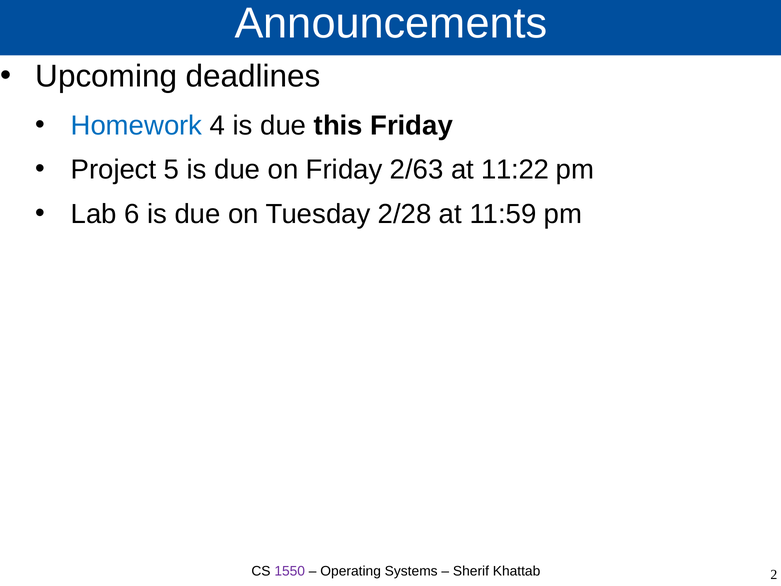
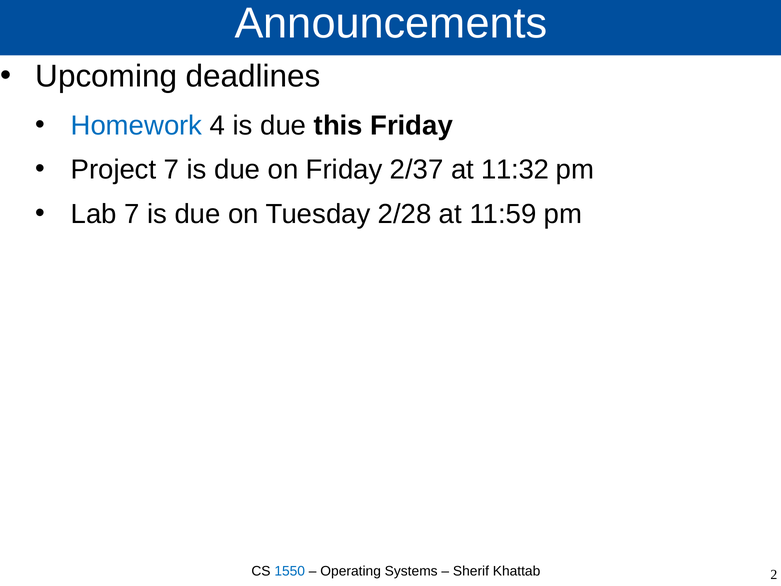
Project 5: 5 -> 7
2/63: 2/63 -> 2/37
11:22: 11:22 -> 11:32
Lab 6: 6 -> 7
1550 colour: purple -> blue
